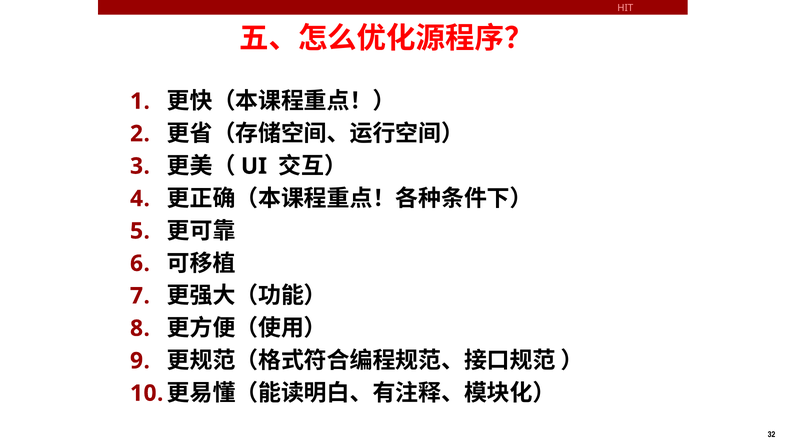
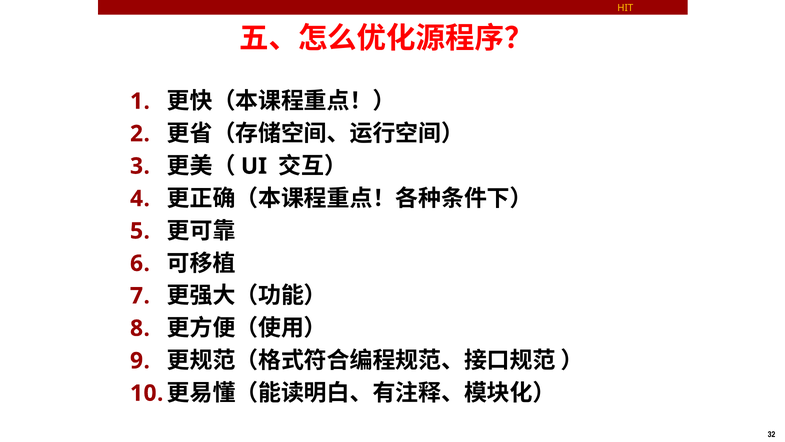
HIT colour: pink -> yellow
